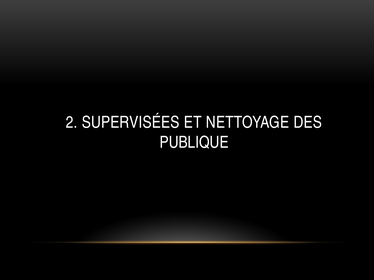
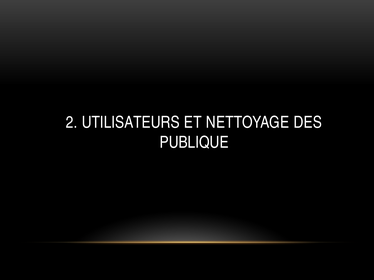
SUPERVISÉES: SUPERVISÉES -> UTILISATEURS
